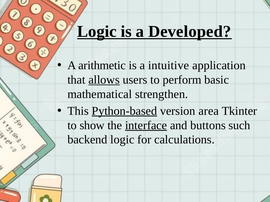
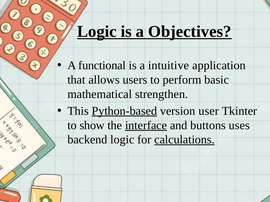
Developed: Developed -> Objectives
arithmetic: arithmetic -> functional
allows underline: present -> none
area: area -> user
such: such -> uses
calculations underline: none -> present
